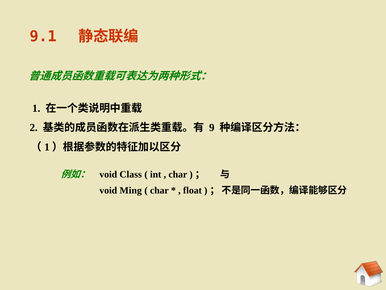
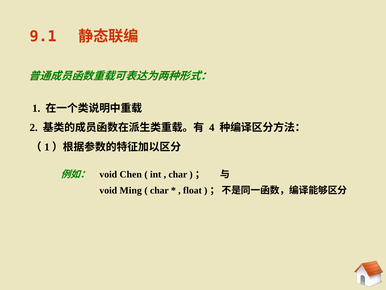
9: 9 -> 4
Class: Class -> Chen
